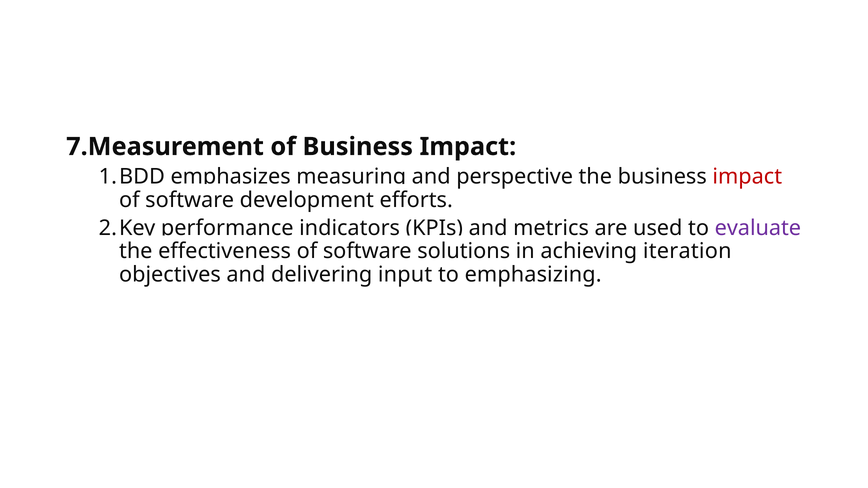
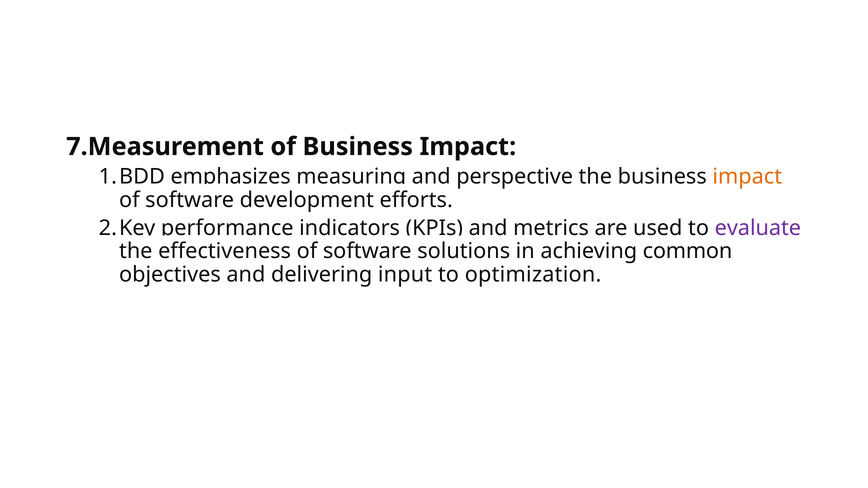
impact at (747, 177) colour: red -> orange
iteration: iteration -> common
emphasizing: emphasizing -> optimization
